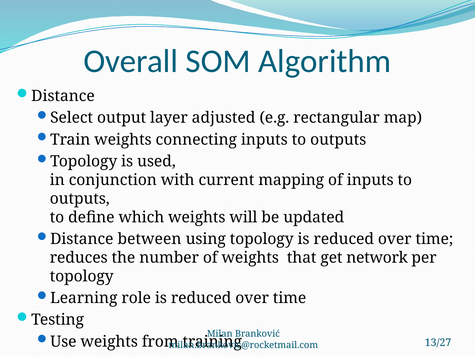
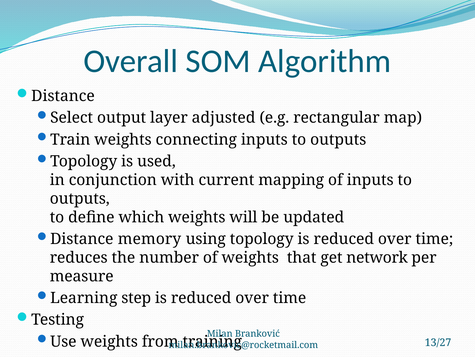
between: between -> memory
topology at (82, 276): topology -> measure
role: role -> step
